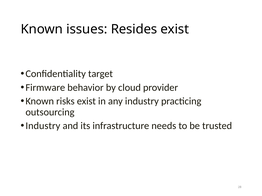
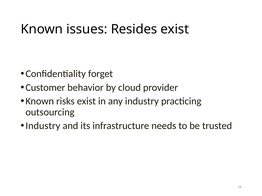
target: target -> forget
Firmware: Firmware -> Customer
